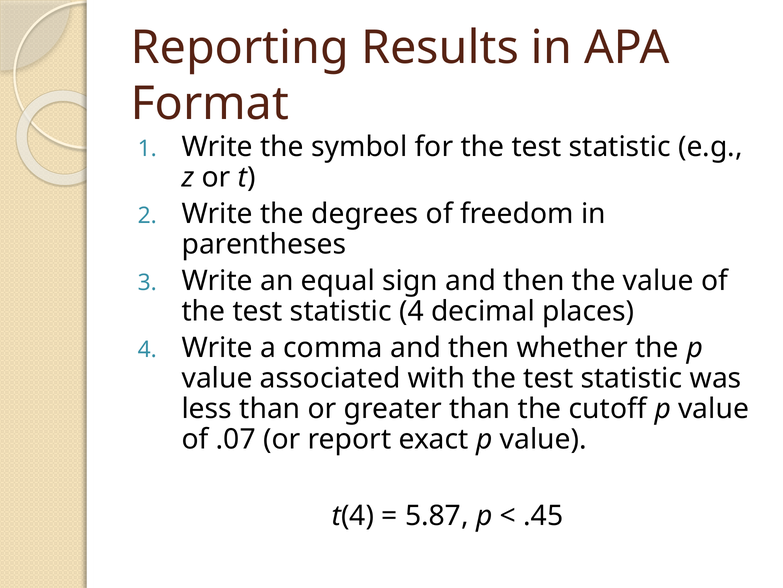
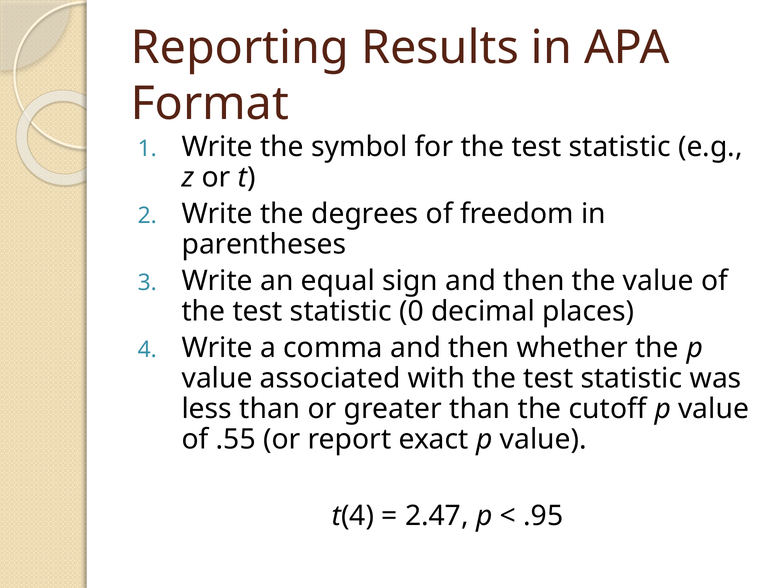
statistic 4: 4 -> 0
.07: .07 -> .55
5.87: 5.87 -> 2.47
.45: .45 -> .95
